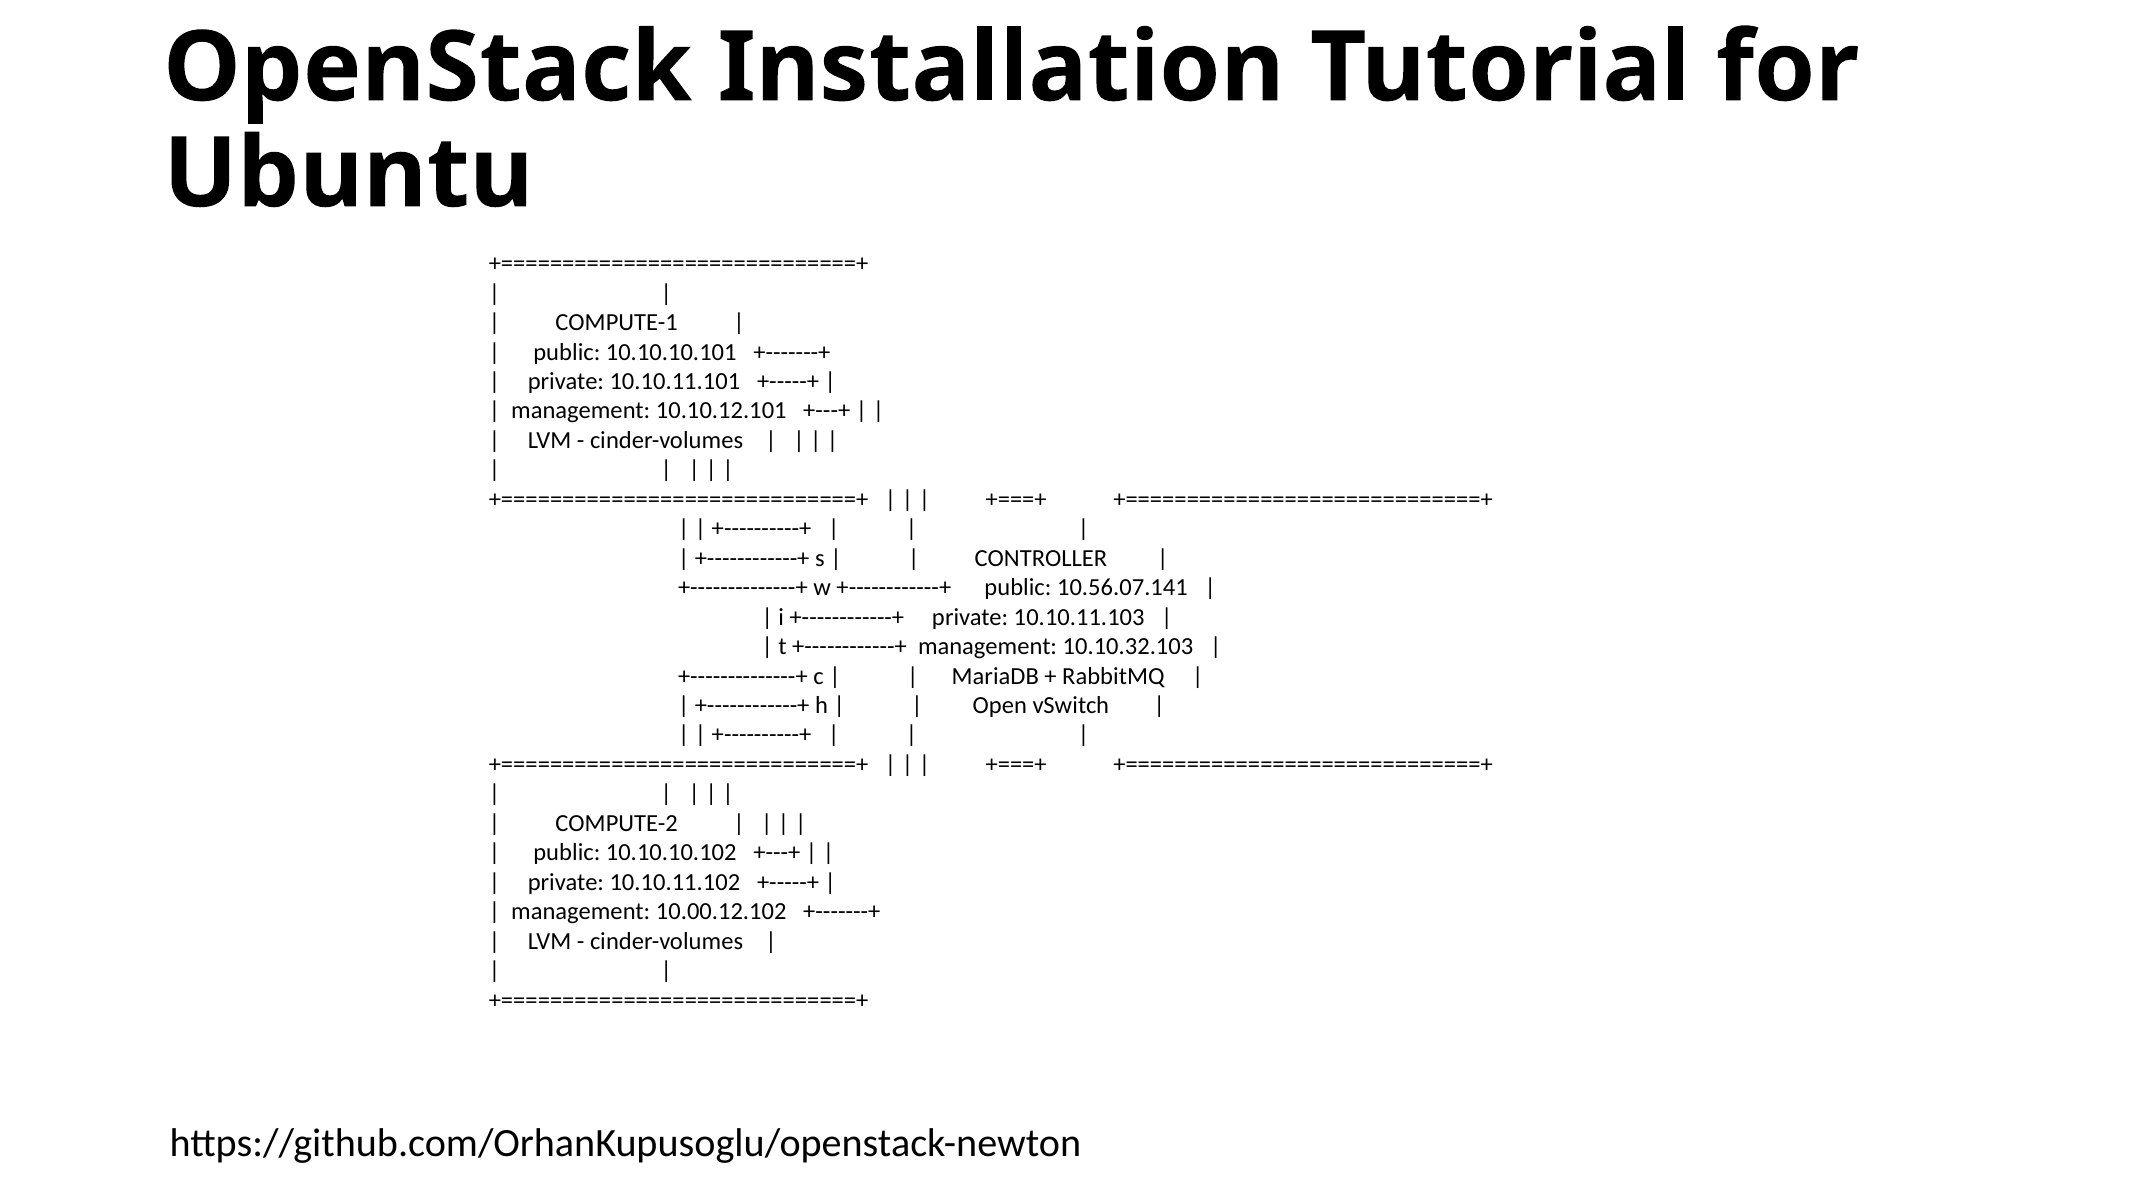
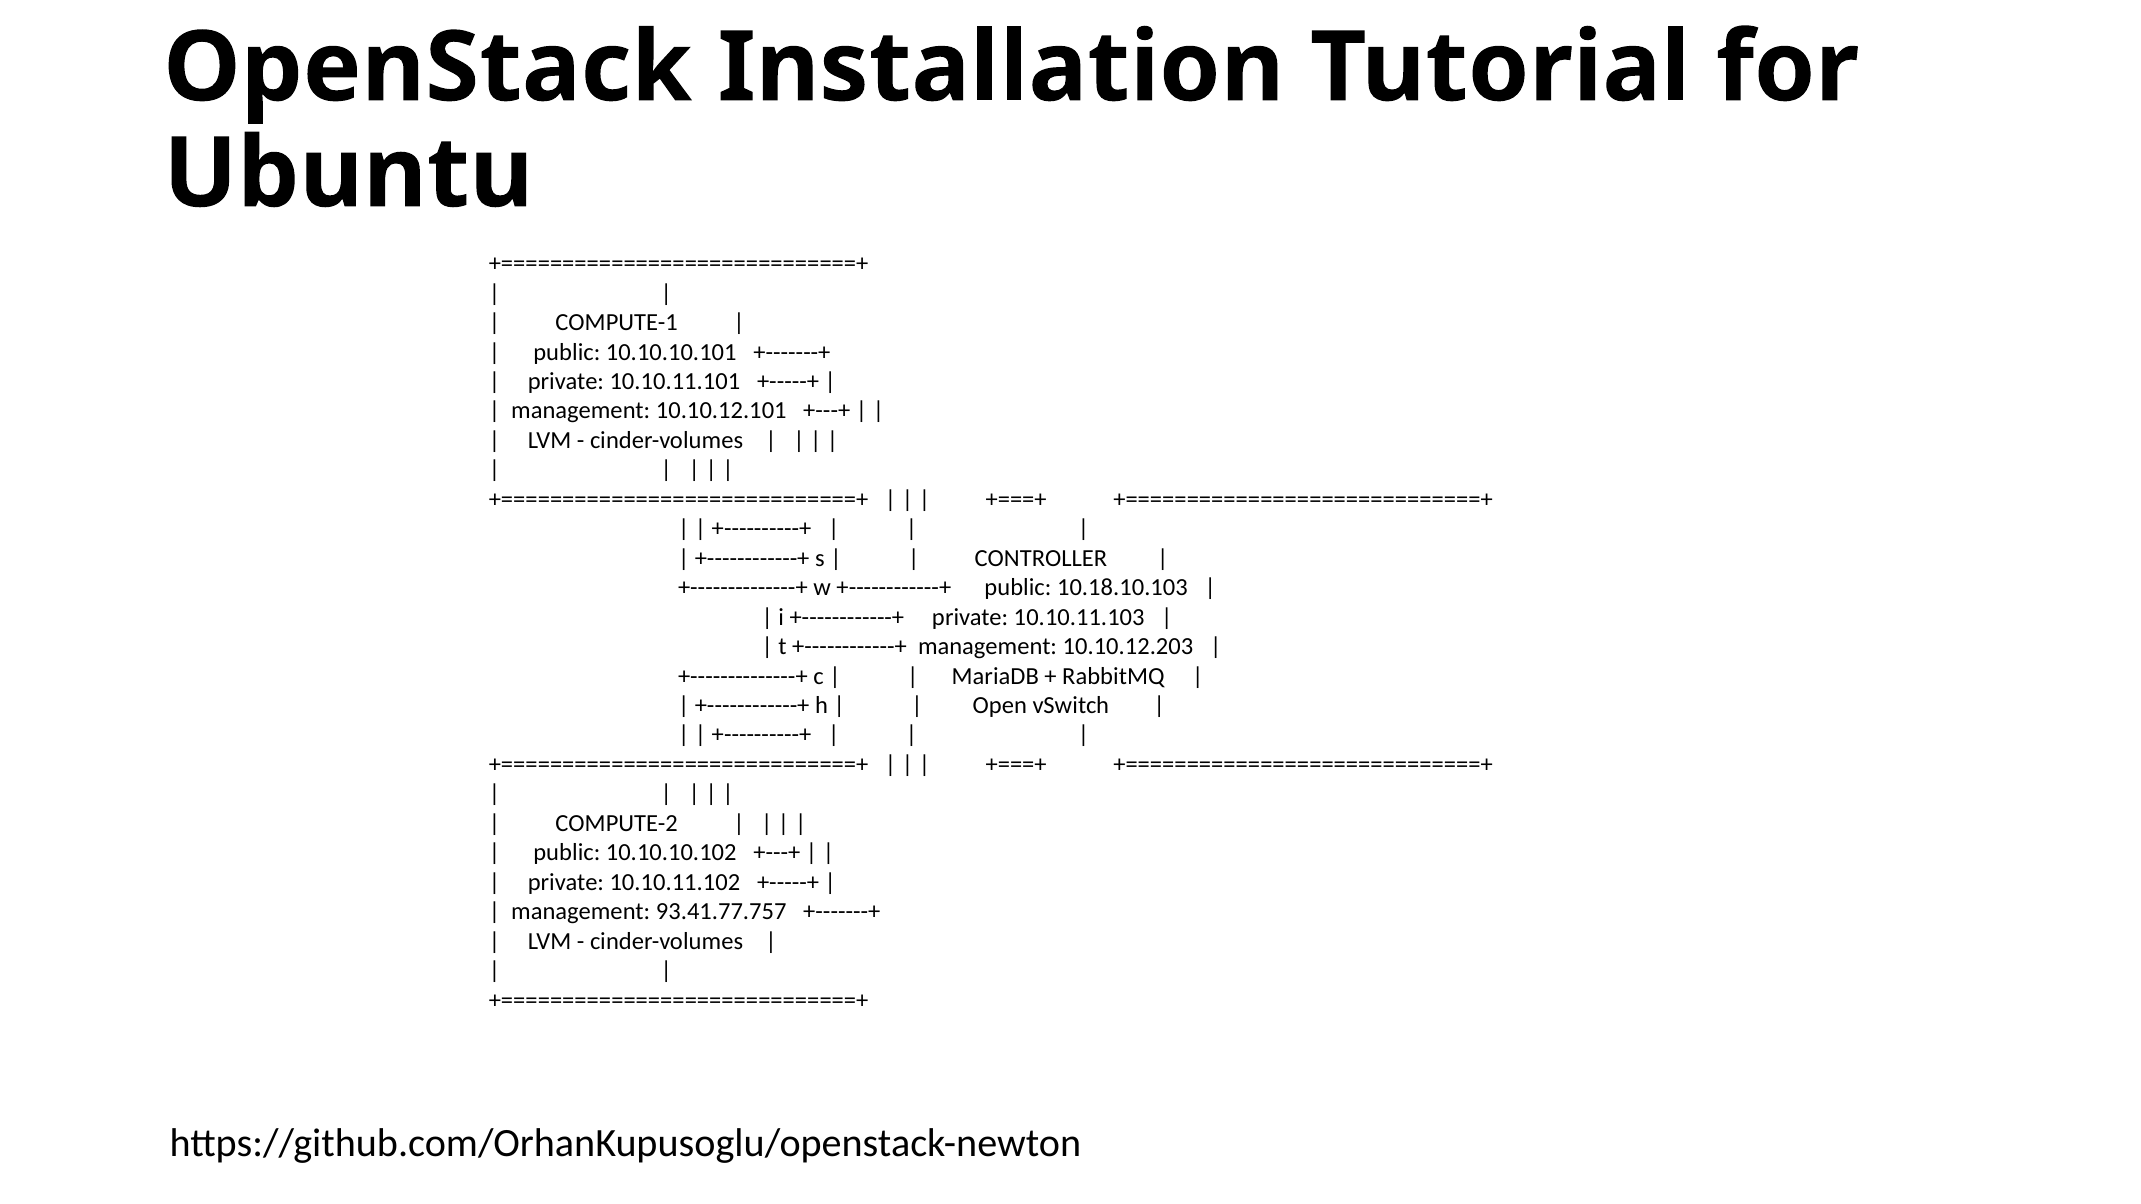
10.56.07.141: 10.56.07.141 -> 10.18.10.103
10.10.32.103: 10.10.32.103 -> 10.10.12.203
10.00.12.102: 10.00.12.102 -> 93.41.77.757
